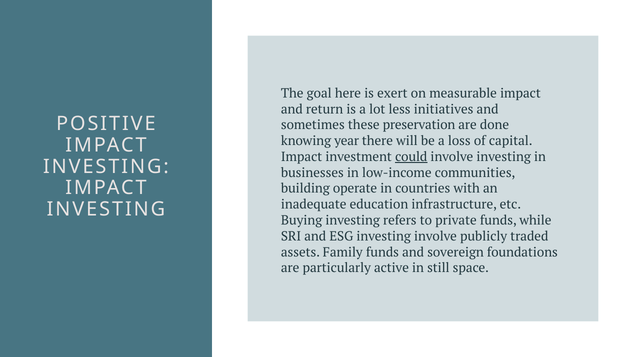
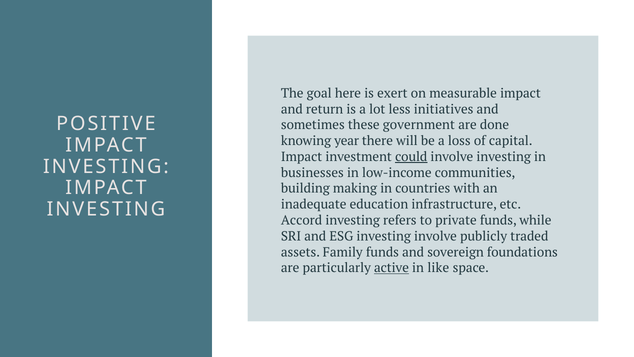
preservation: preservation -> government
operate: operate -> making
Buying: Buying -> Accord
active underline: none -> present
still: still -> like
